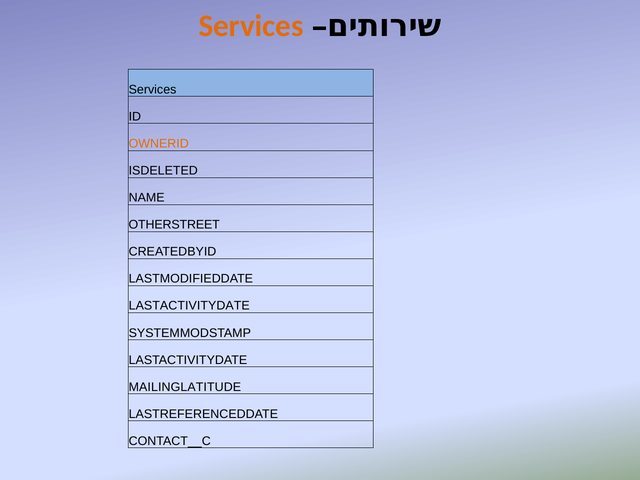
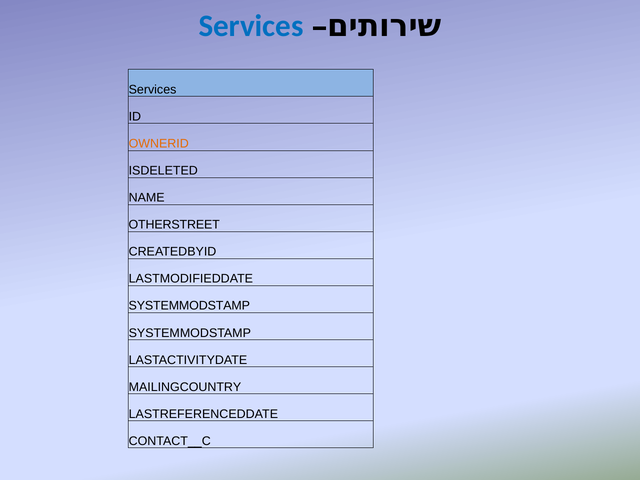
Services at (251, 26) colour: orange -> blue
LASTACTIVITYDATE at (189, 306): LASTACTIVITYDATE -> SYSTEMMODSTAMP
MAILINGLATITUDE: MAILINGLATITUDE -> MAILINGCOUNTRY
